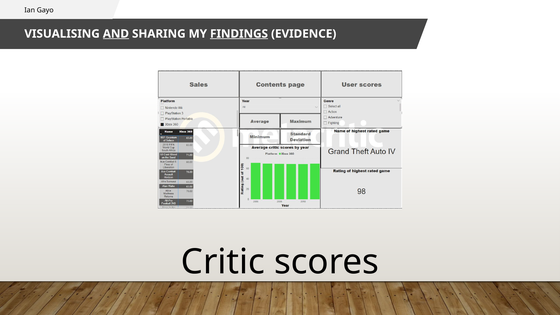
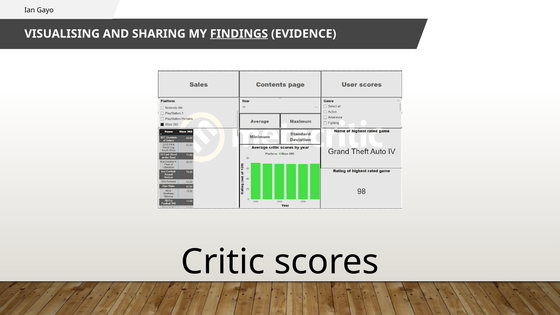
AND underline: present -> none
